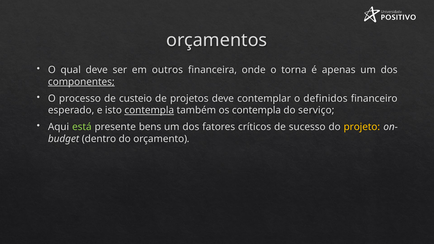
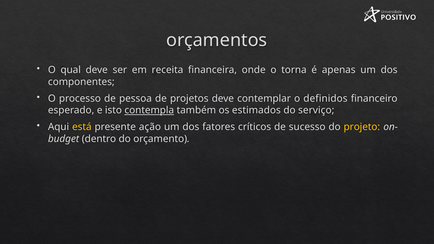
outros: outros -> receita
componentes underline: present -> none
custeio: custeio -> pessoa
os contempla: contempla -> estimados
está colour: light green -> yellow
bens: bens -> ação
